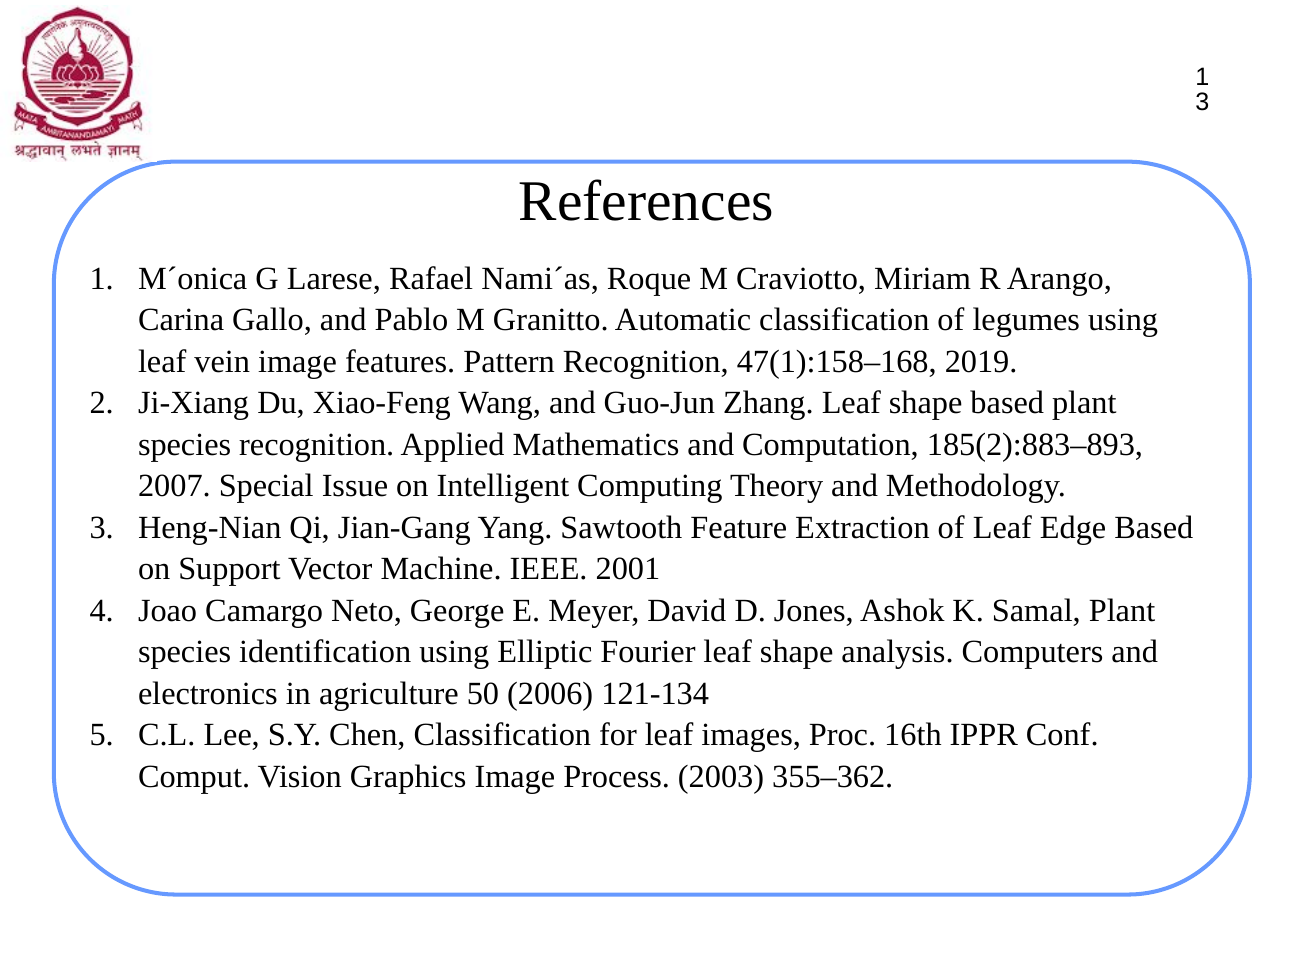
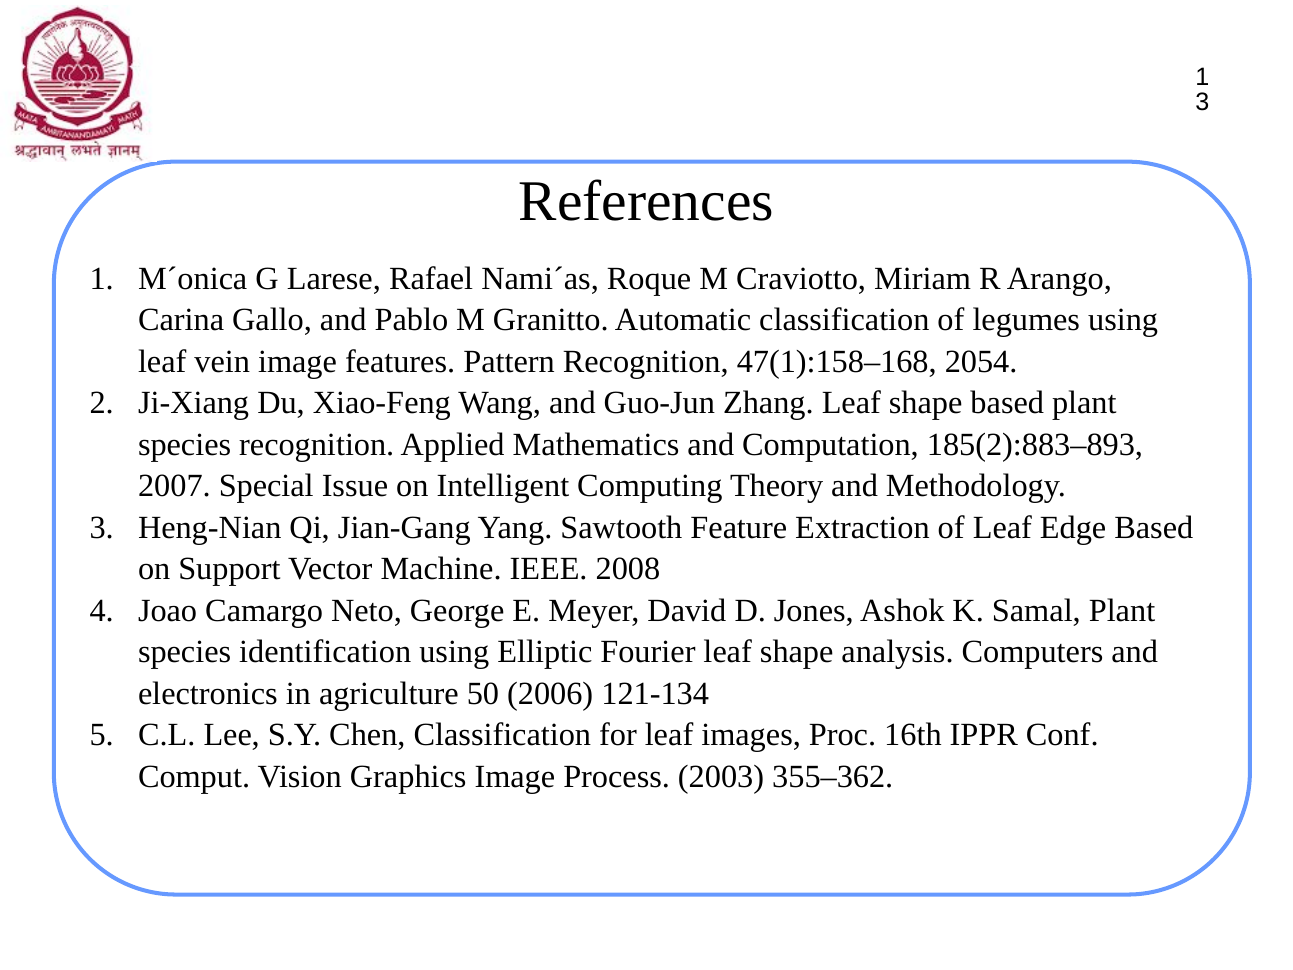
2019: 2019 -> 2054
2001: 2001 -> 2008
